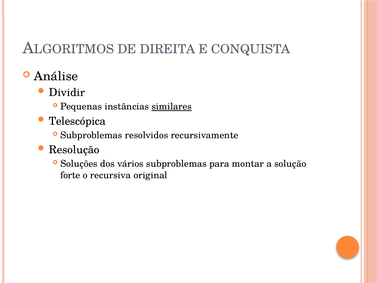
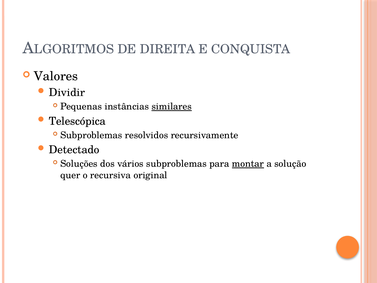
Análise: Análise -> Valores
Resolução: Resolução -> Detectado
montar underline: none -> present
forte: forte -> quer
